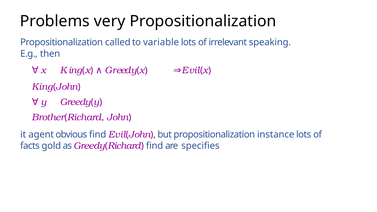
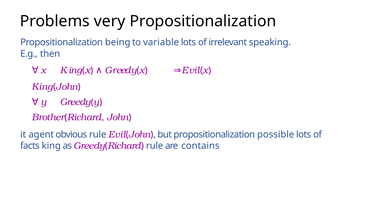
called: called -> being
obvious find: find -> rule
instance: instance -> possible
facts gold: gold -> king
find at (155, 146): find -> rule
specifies: specifies -> contains
